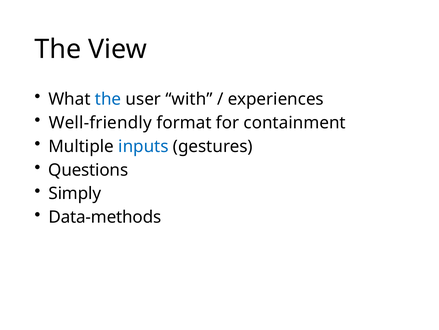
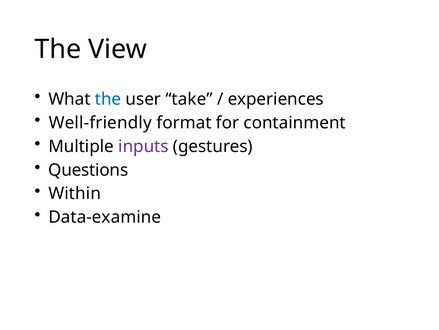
with: with -> take
inputs colour: blue -> purple
Simply: Simply -> Within
Data-methods: Data-methods -> Data-examine
